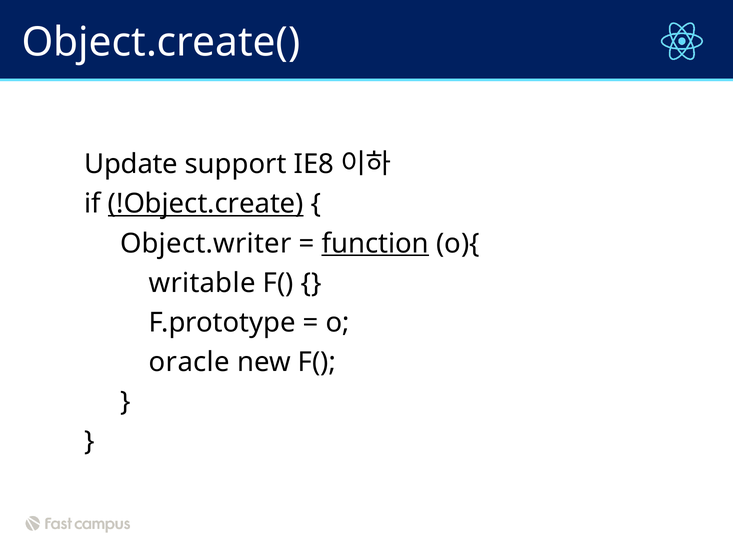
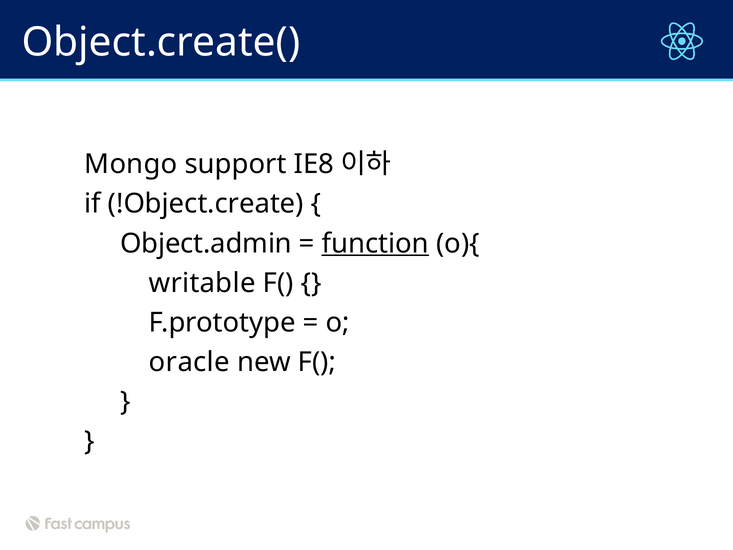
Update: Update -> Mongo
!Object.create underline: present -> none
Object.writer: Object.writer -> Object.admin
